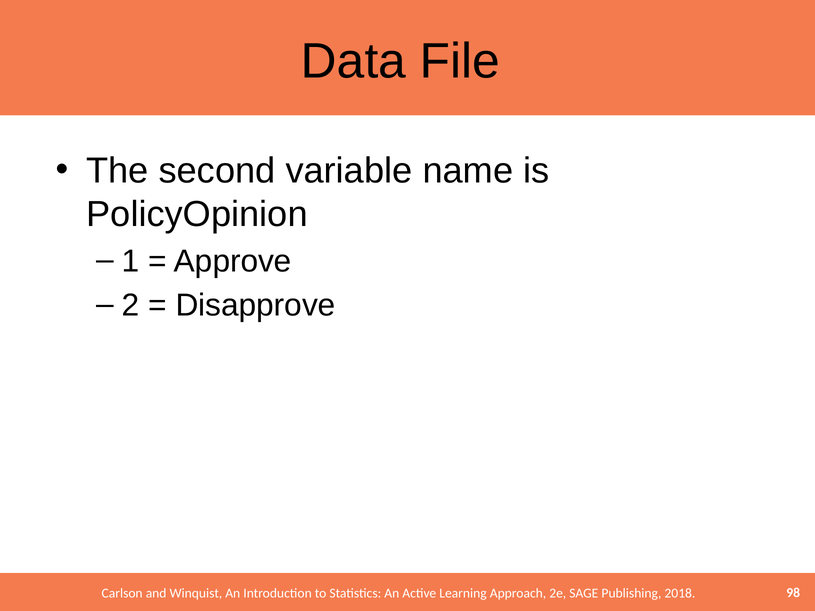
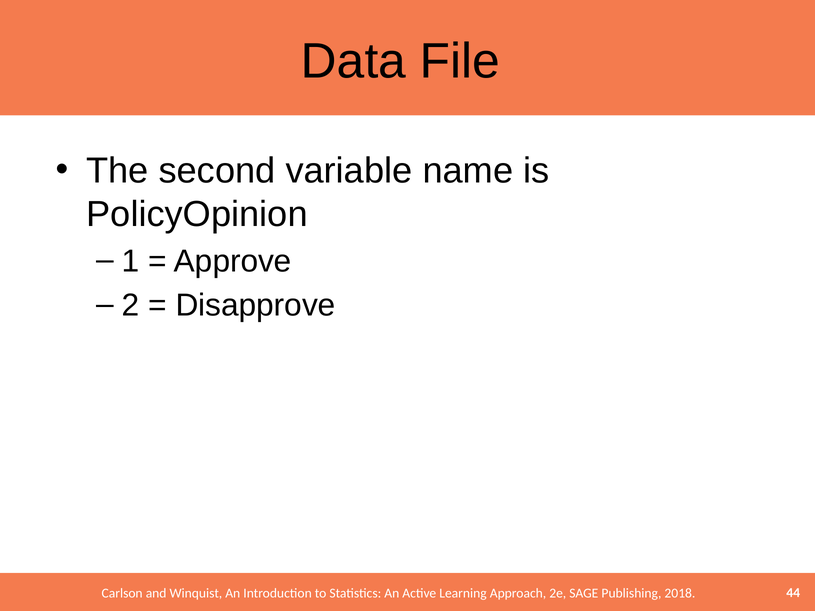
98: 98 -> 44
